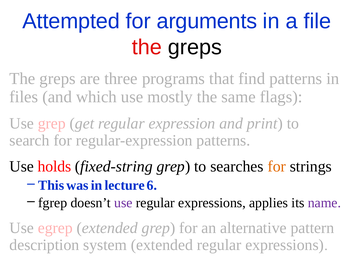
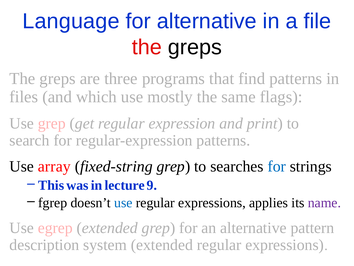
Attempted: Attempted -> Language
for arguments: arguments -> alternative
holds: holds -> array
for at (277, 166) colour: orange -> blue
6: 6 -> 9
use at (123, 203) colour: purple -> blue
